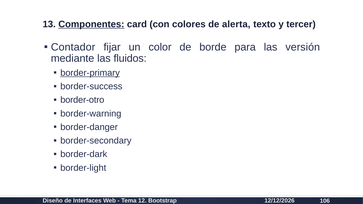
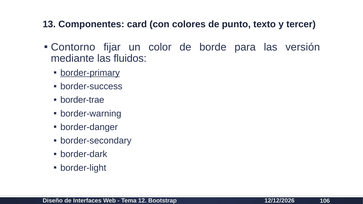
Componentes underline: present -> none
alerta: alerta -> punto
Contador: Contador -> Contorno
border-otro: border-otro -> border-trae
